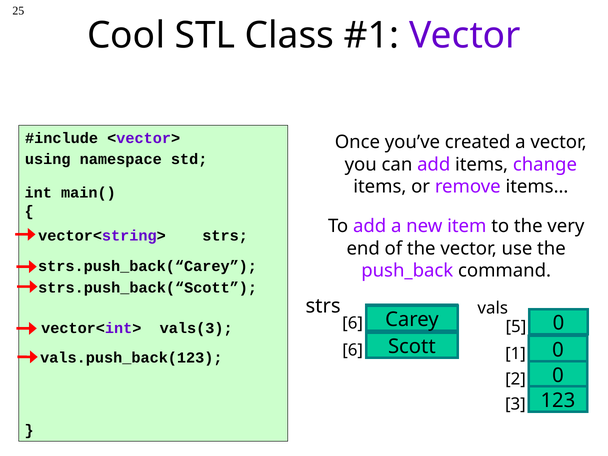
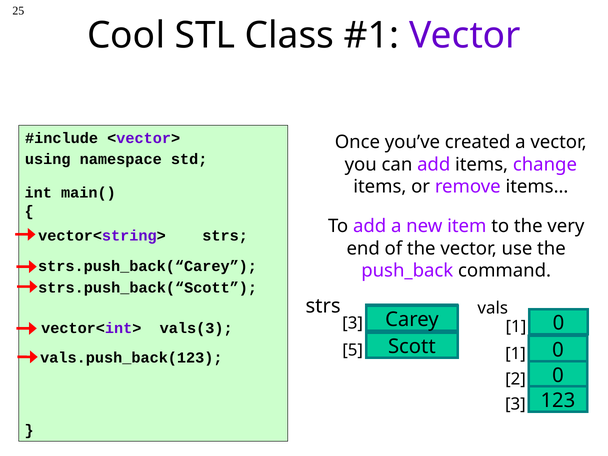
6 at (353, 323): 6 -> 3
5 at (516, 327): 5 -> 1
6 at (353, 350): 6 -> 5
